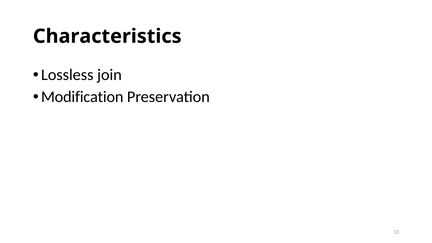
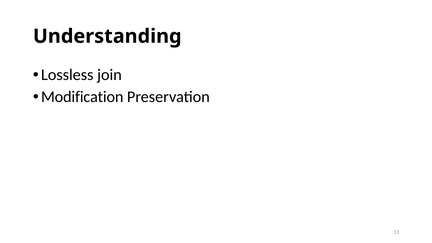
Characteristics: Characteristics -> Understanding
